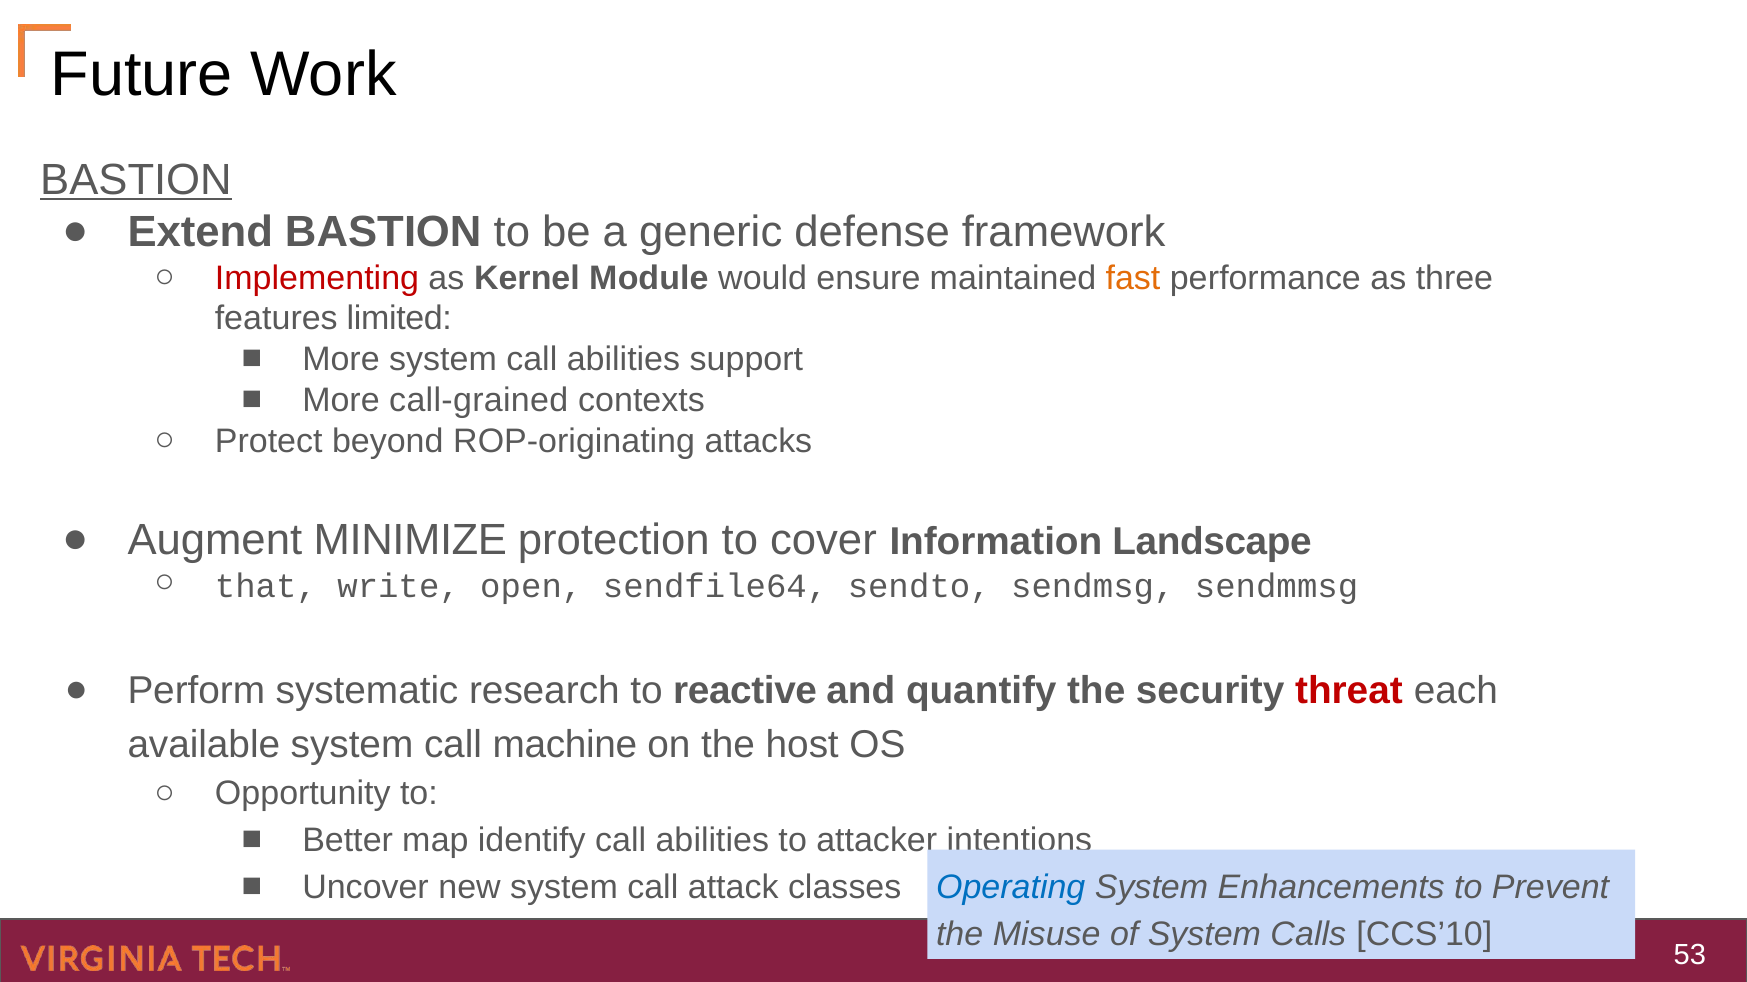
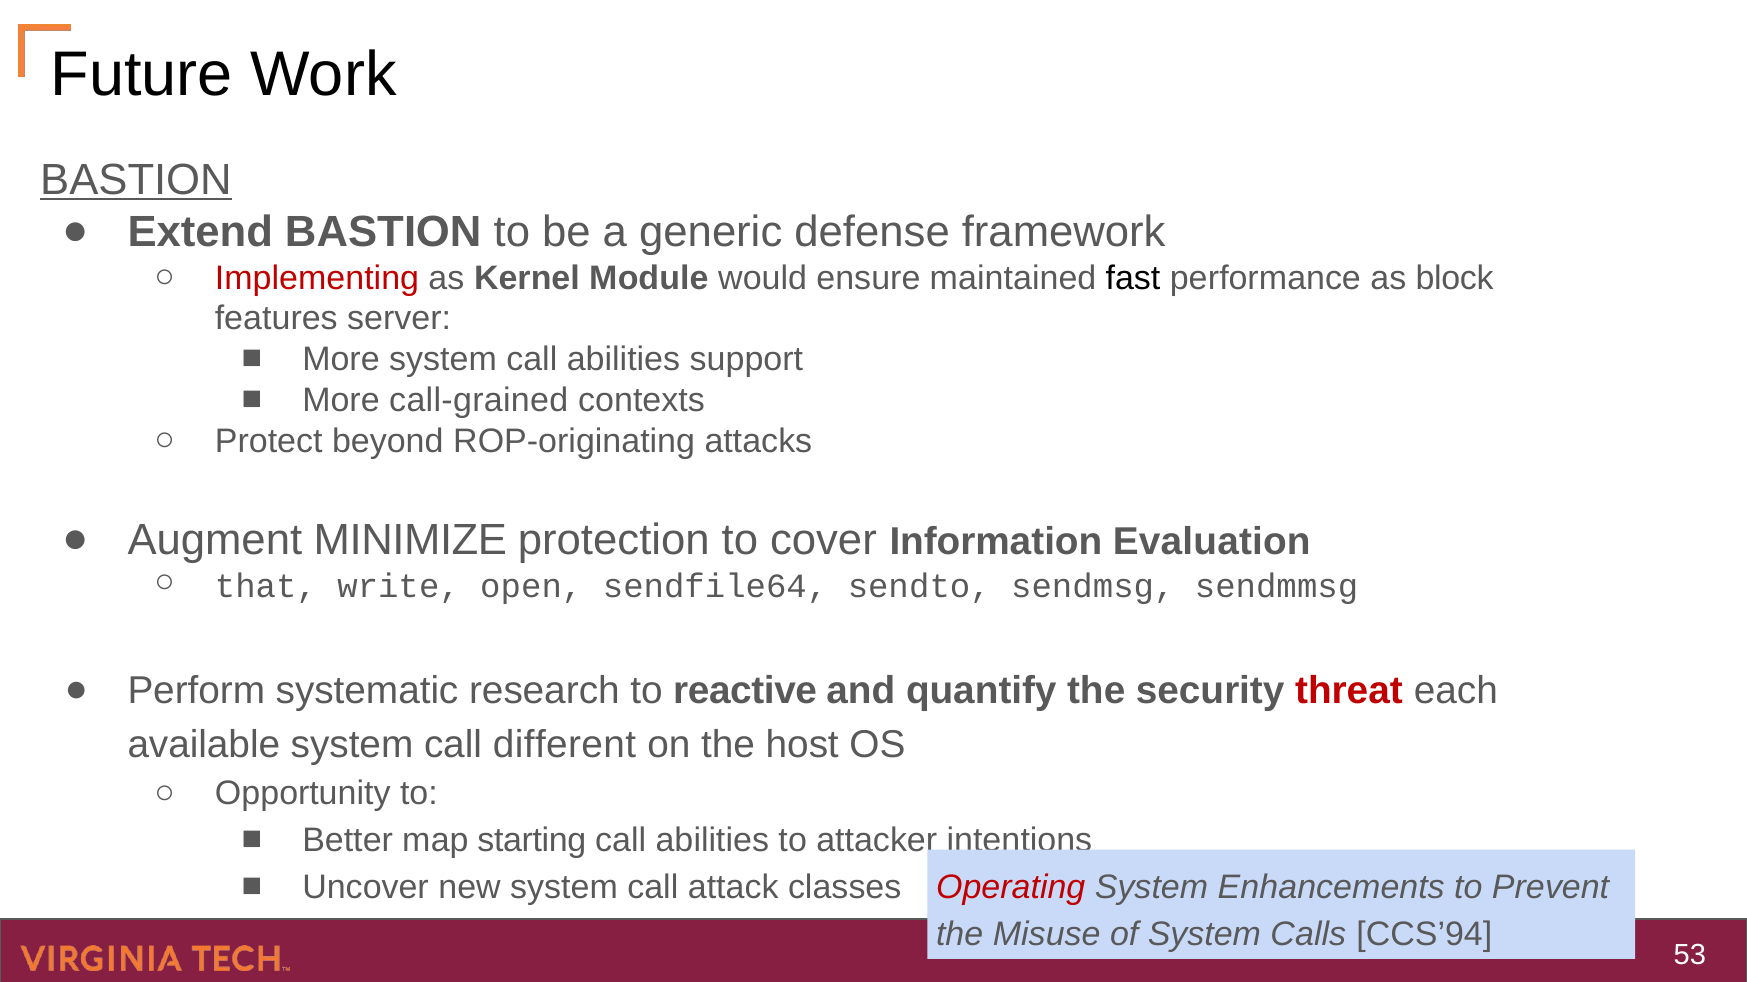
fast colour: orange -> black
three: three -> block
limited: limited -> server
Landscape: Landscape -> Evaluation
machine: machine -> different
identify: identify -> starting
Operating colour: blue -> red
CCS’10: CCS’10 -> CCS’94
